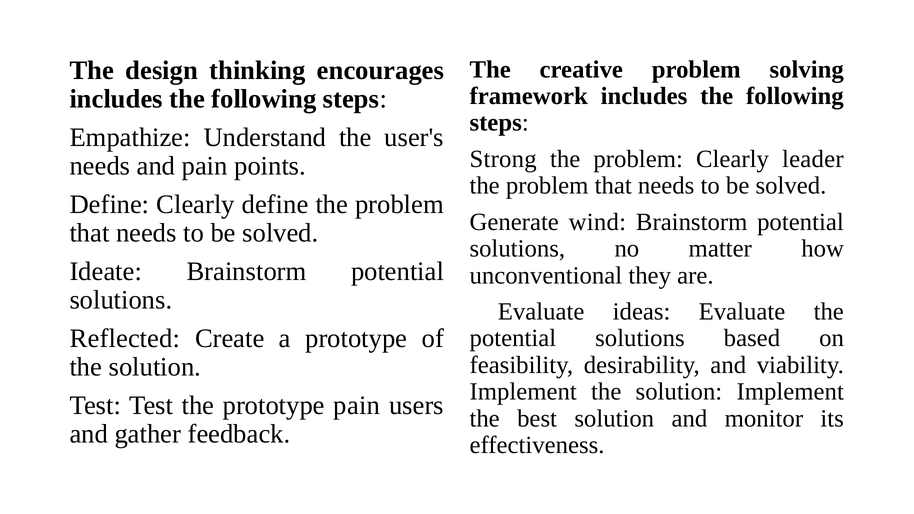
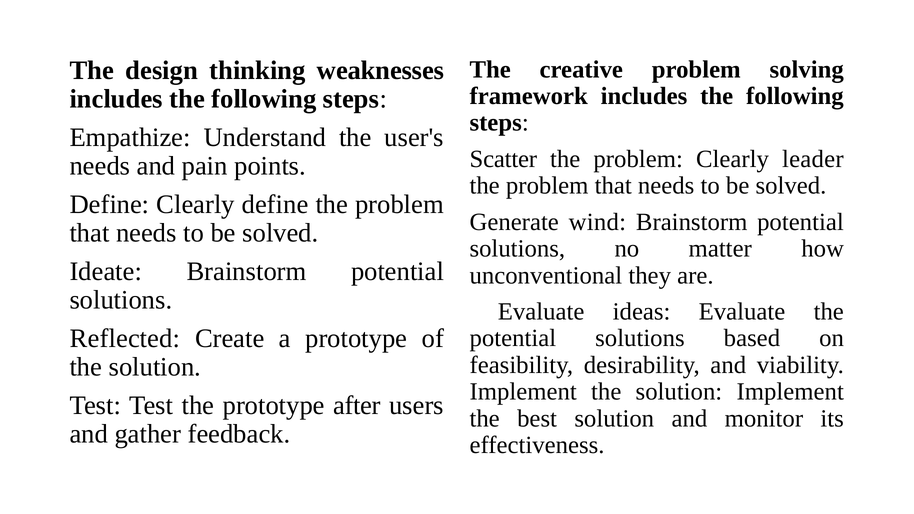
encourages: encourages -> weaknesses
Strong: Strong -> Scatter
prototype pain: pain -> after
